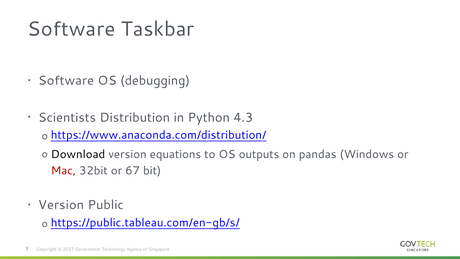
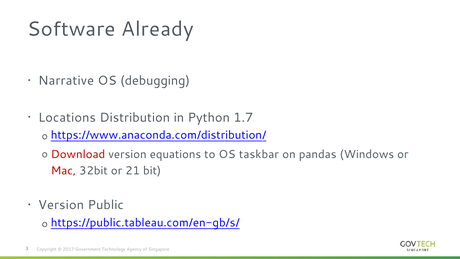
Taskbar: Taskbar -> Already
Software at (66, 81): Software -> Narrative
Scientists: Scientists -> Locations
4.3: 4.3 -> 1.7
Download colour: black -> red
outputs: outputs -> taskbar
67: 67 -> 21
